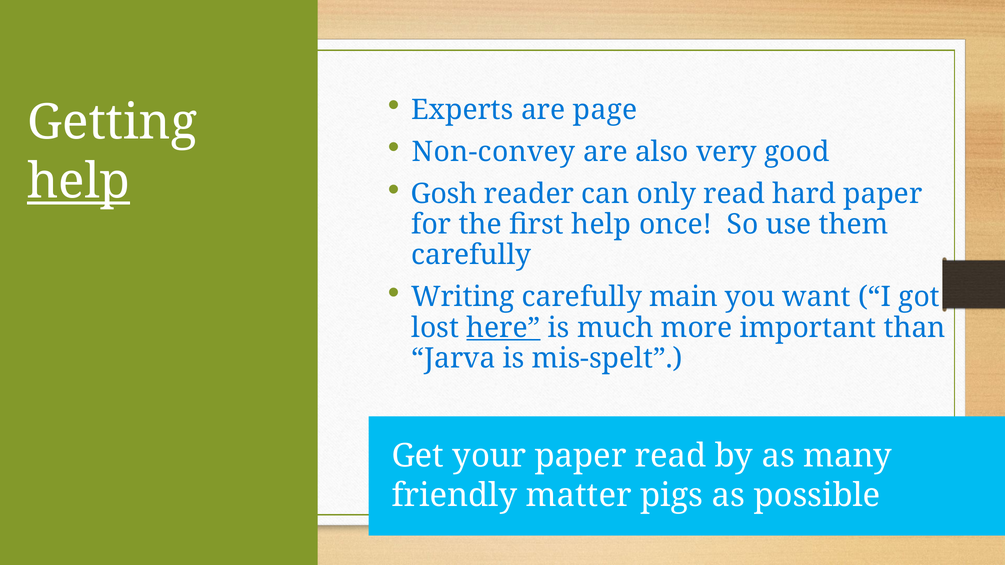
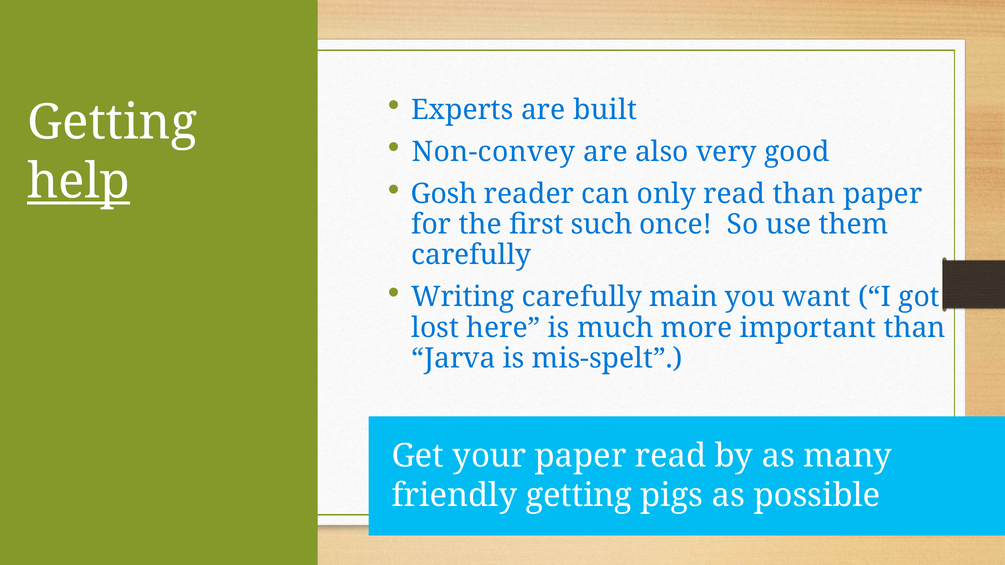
page: page -> built
read hard: hard -> than
first help: help -> such
here underline: present -> none
friendly matter: matter -> getting
